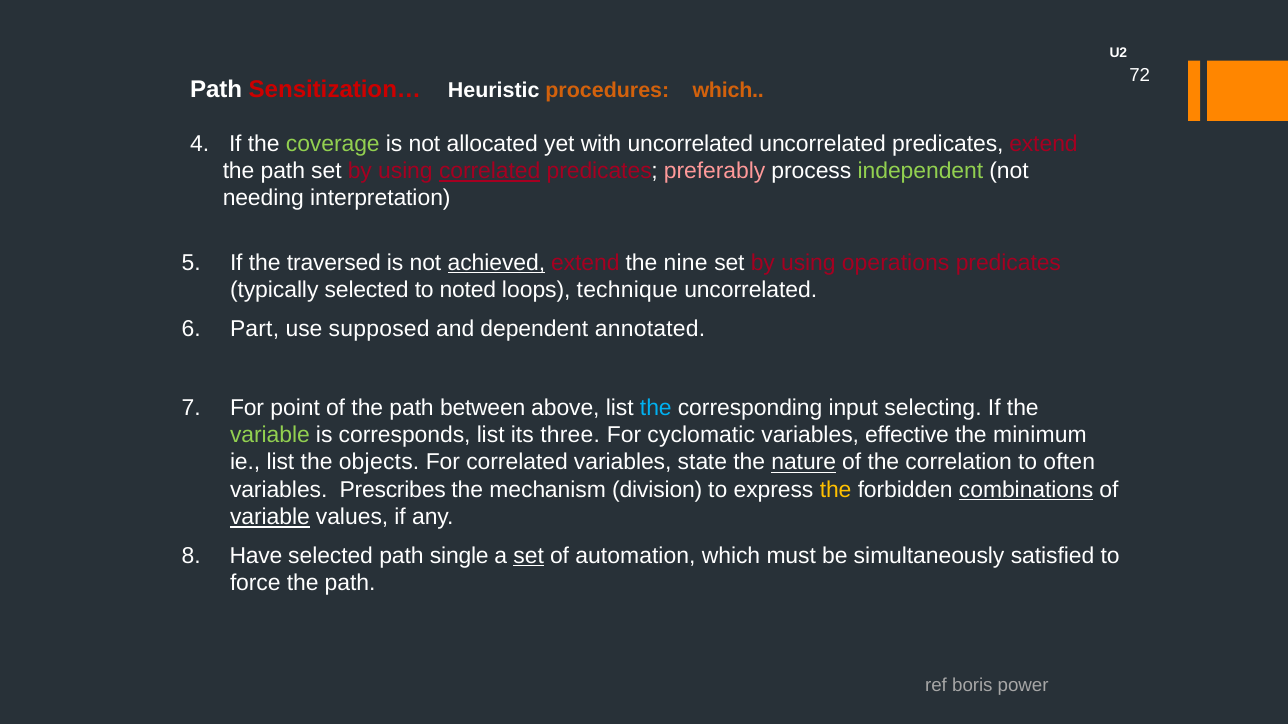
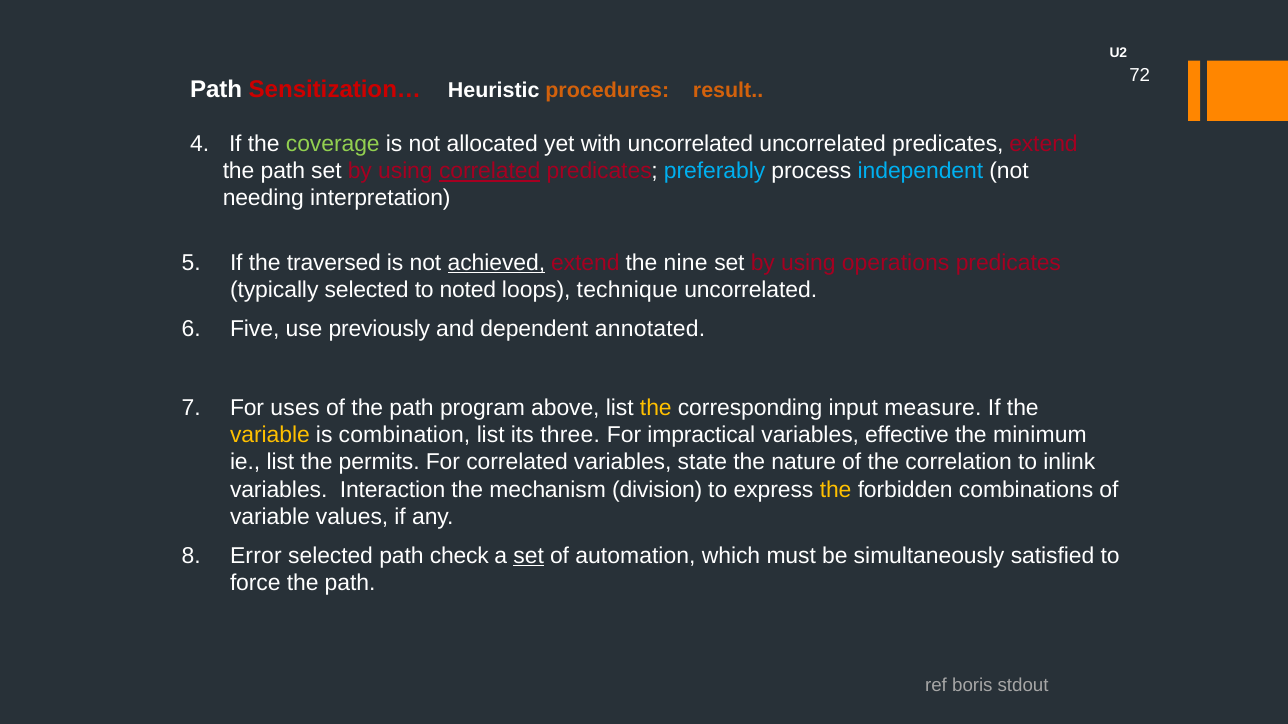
procedures which: which -> result
preferably colour: pink -> light blue
independent colour: light green -> light blue
Part: Part -> Five
supposed: supposed -> previously
point: point -> uses
between: between -> program
the at (656, 408) colour: light blue -> yellow
selecting: selecting -> measure
variable at (270, 435) colour: light green -> yellow
corresponds: corresponds -> combination
cyclomatic: cyclomatic -> impractical
objects: objects -> permits
nature underline: present -> none
often: often -> inlink
Prescribes: Prescribes -> Interaction
combinations underline: present -> none
variable at (270, 518) underline: present -> none
Have: Have -> Error
single: single -> check
power: power -> stdout
